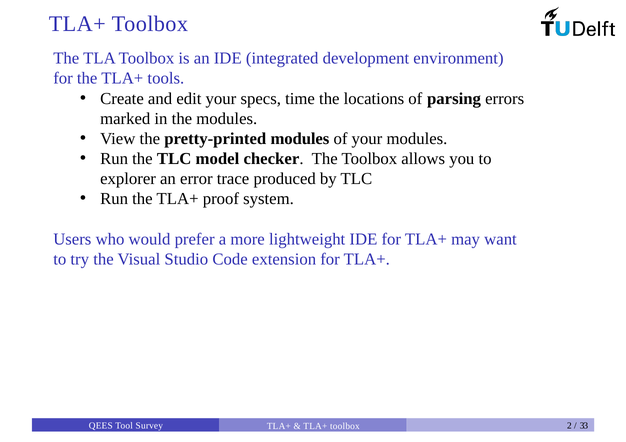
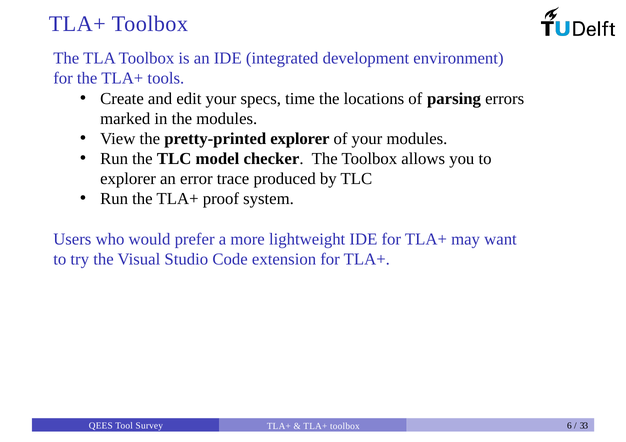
pretty-printed modules: modules -> explorer
2: 2 -> 6
